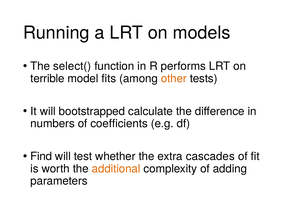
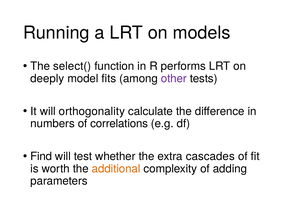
terrible: terrible -> deeply
other colour: orange -> purple
bootstrapped: bootstrapped -> orthogonality
coefficients: coefficients -> correlations
